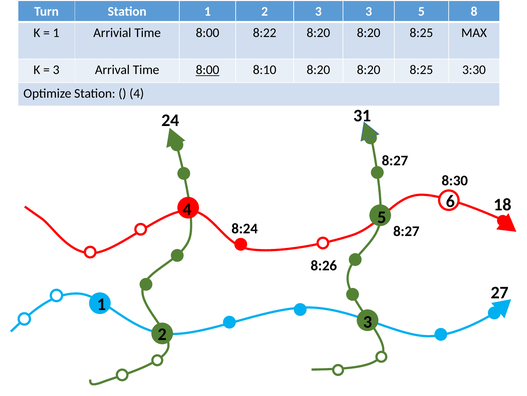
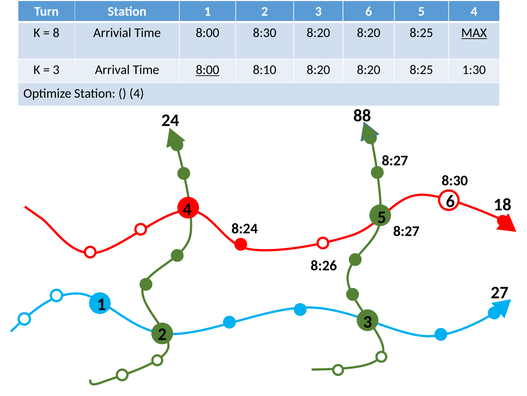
3 3: 3 -> 6
5 8: 8 -> 4
1 at (56, 33): 1 -> 8
8:00 8:22: 8:22 -> 8:30
MAX underline: none -> present
3:30: 3:30 -> 1:30
31: 31 -> 88
